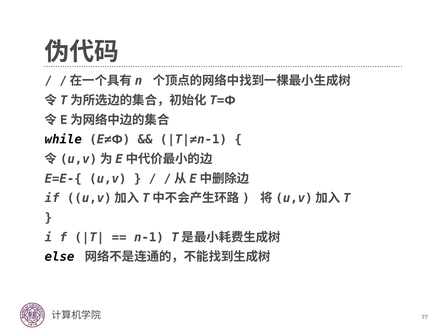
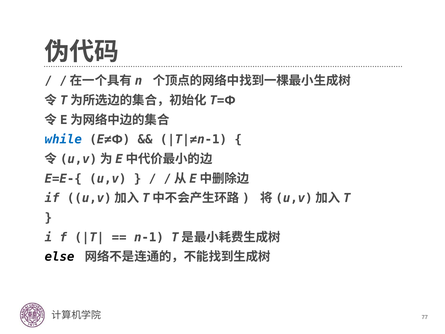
while colour: black -> blue
